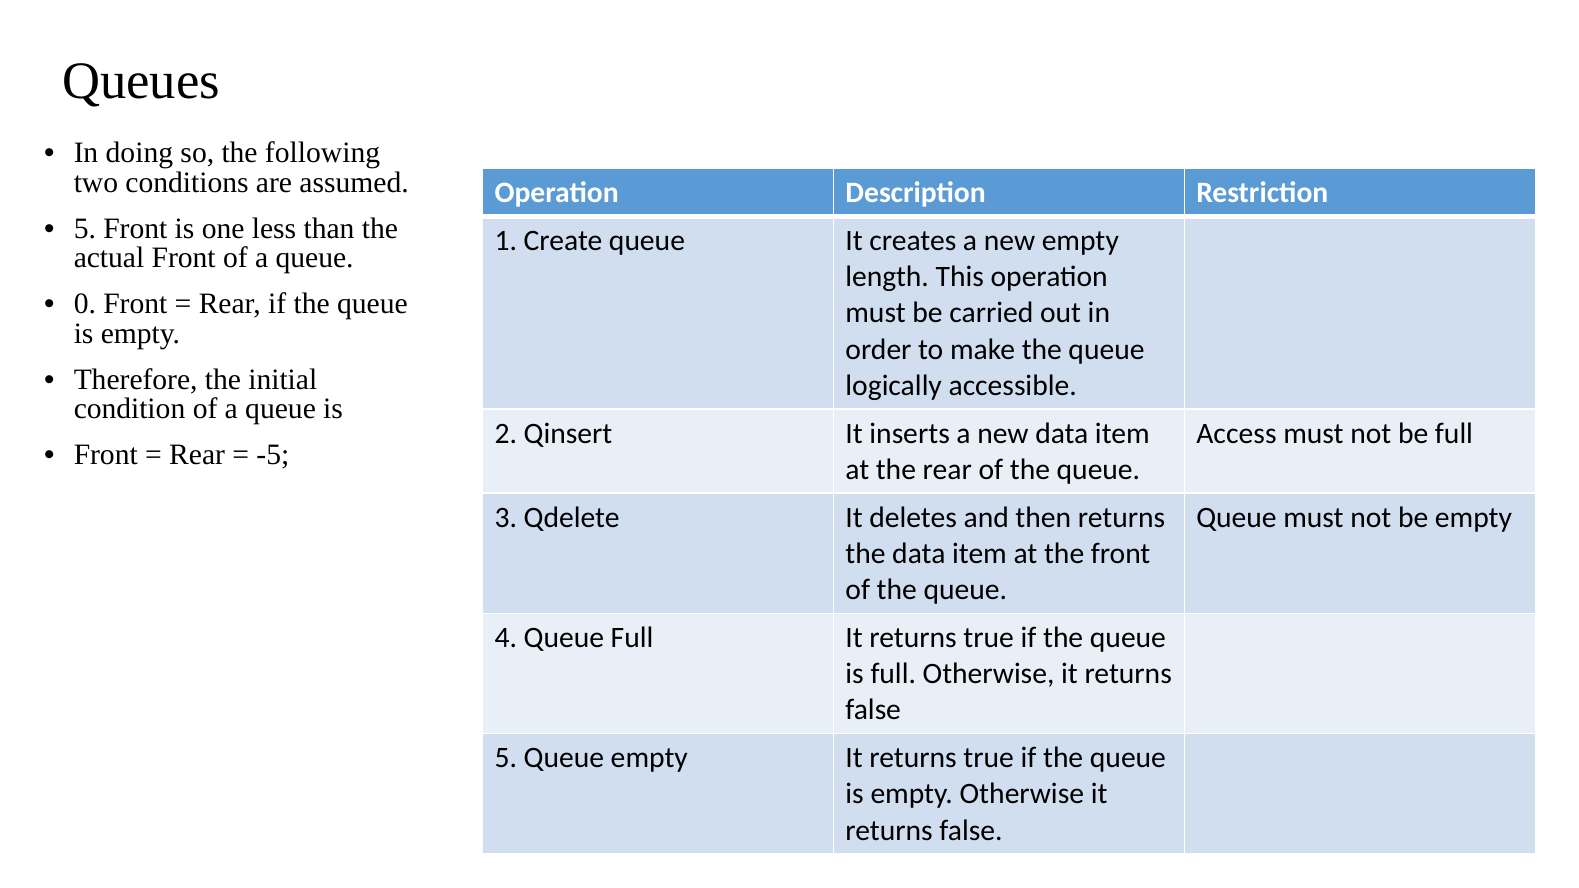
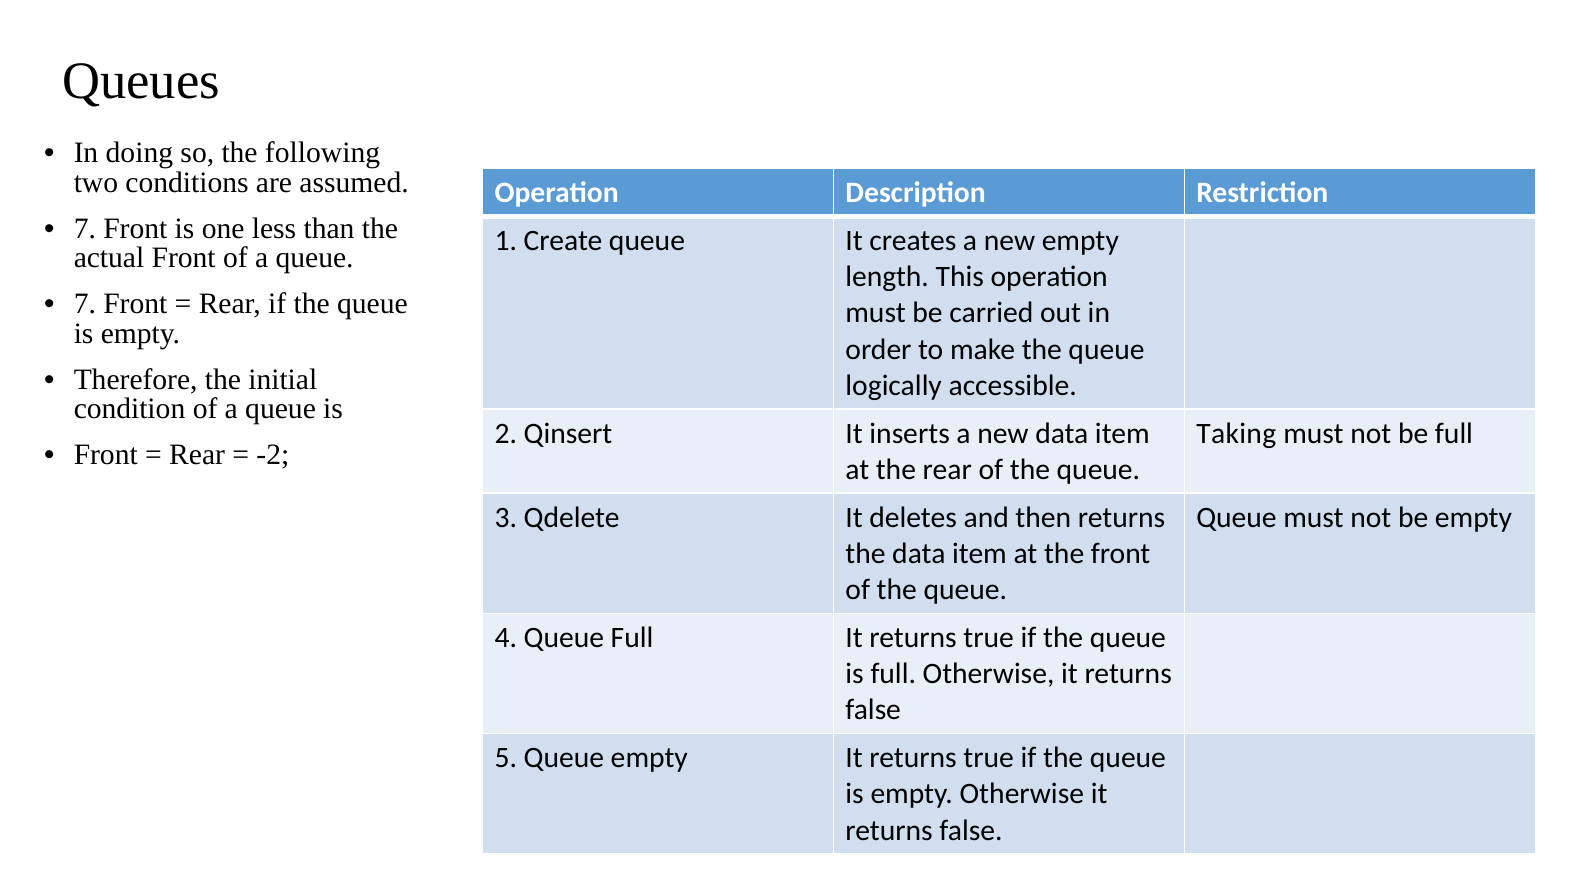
5 at (85, 229): 5 -> 7
0 at (85, 304): 0 -> 7
Access: Access -> Taking
-5: -5 -> -2
